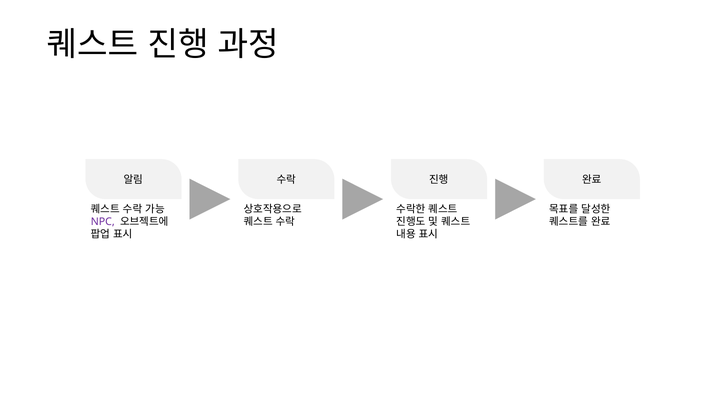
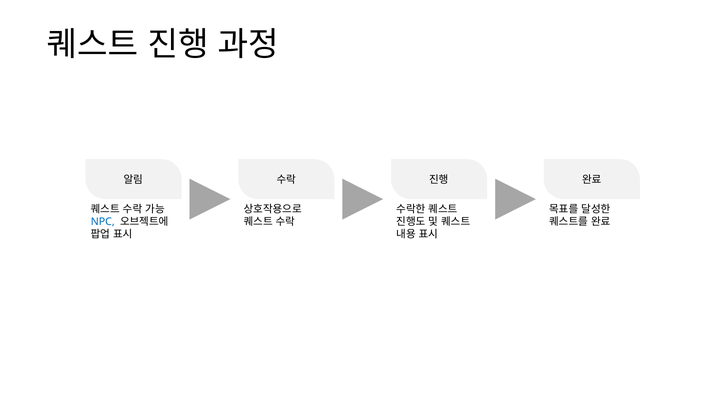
NPC colour: purple -> blue
